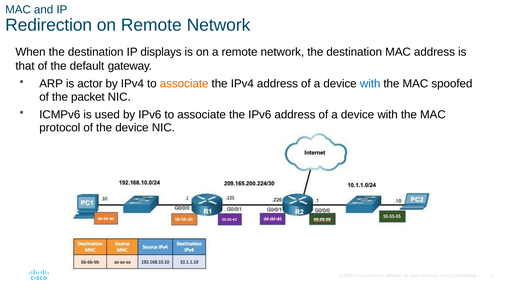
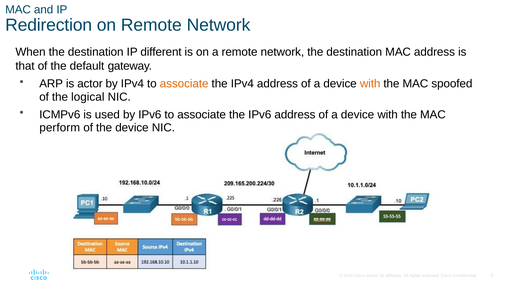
displays: displays -> different
with at (370, 84) colour: blue -> orange
packet: packet -> logical
protocol: protocol -> perform
